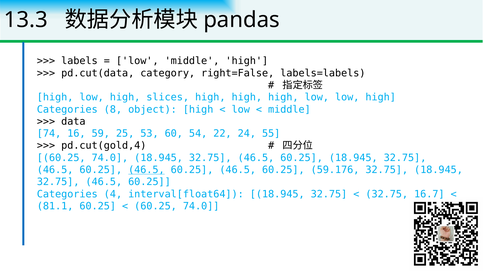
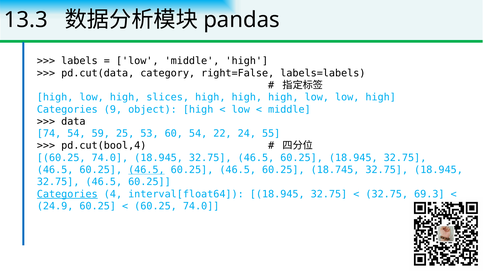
8: 8 -> 9
74 16: 16 -> 54
pd.cut(gold,4: pd.cut(gold,4 -> pd.cut(bool,4
59.176: 59.176 -> 18.745
Categories at (67, 194) underline: none -> present
16.7: 16.7 -> 69.3
81.1: 81.1 -> 24.9
